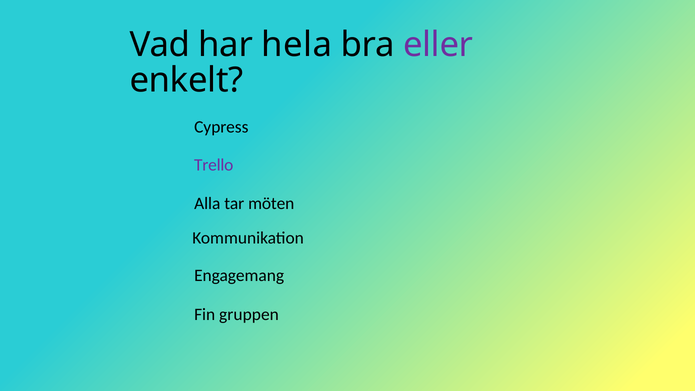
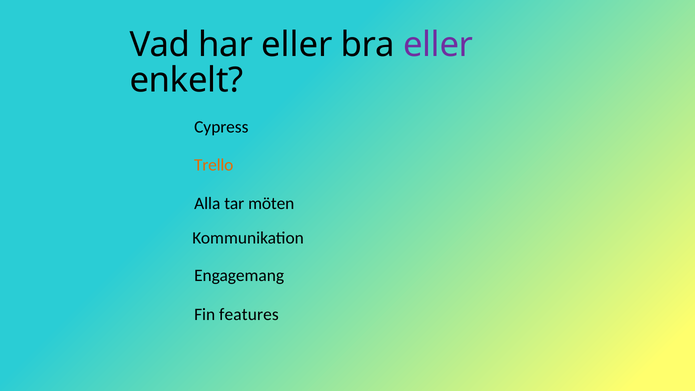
har hela: hela -> eller
Trello colour: purple -> orange
gruppen: gruppen -> features
